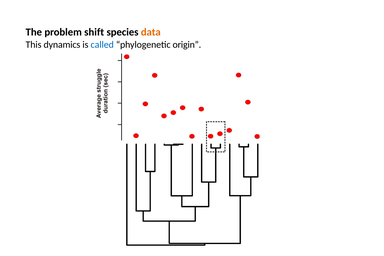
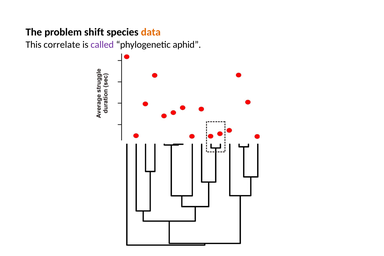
dynamics: dynamics -> correlate
called colour: blue -> purple
origin: origin -> aphid
